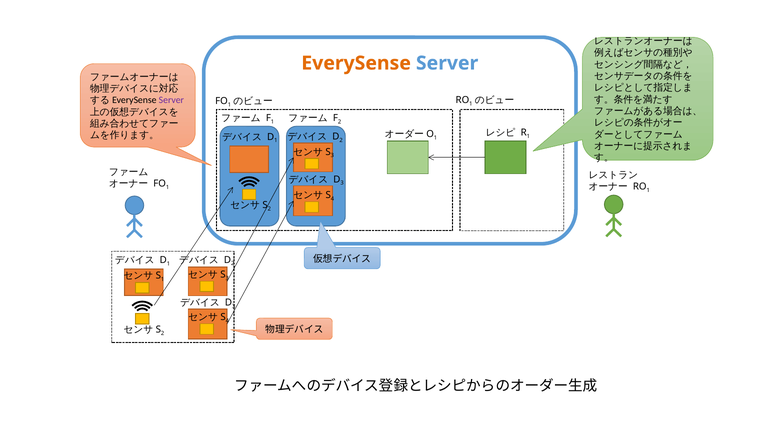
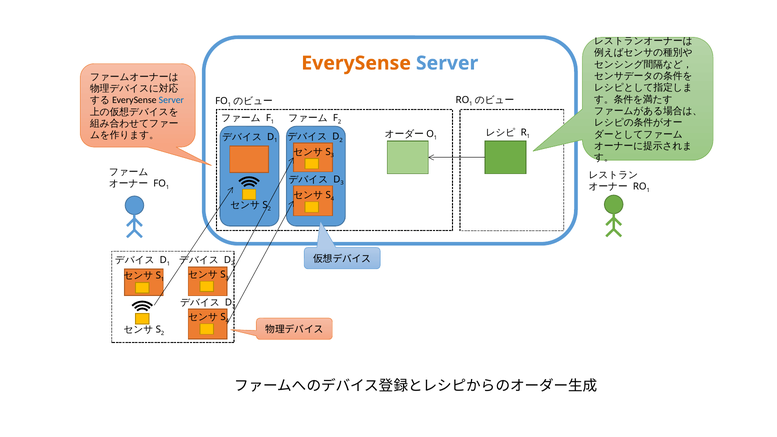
Server at (171, 100) colour: purple -> blue
